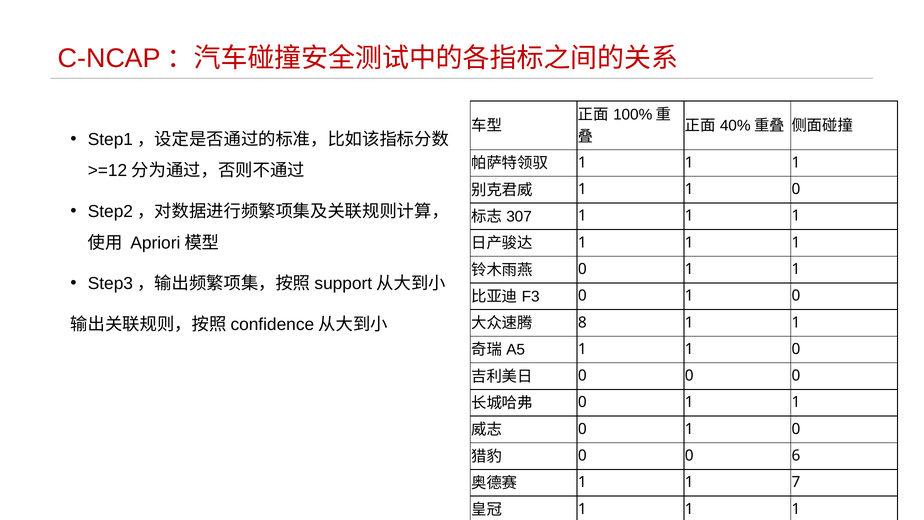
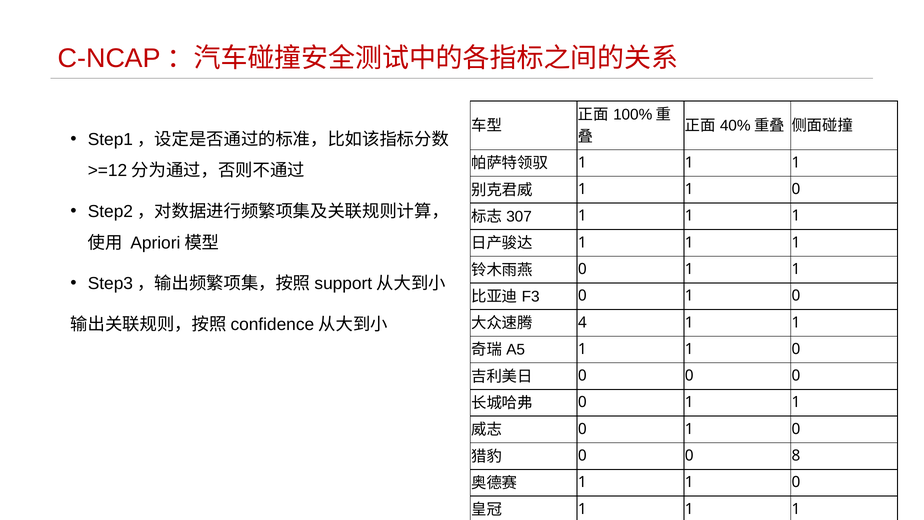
8: 8 -> 4
6: 6 -> 8
7 at (796, 482): 7 -> 0
